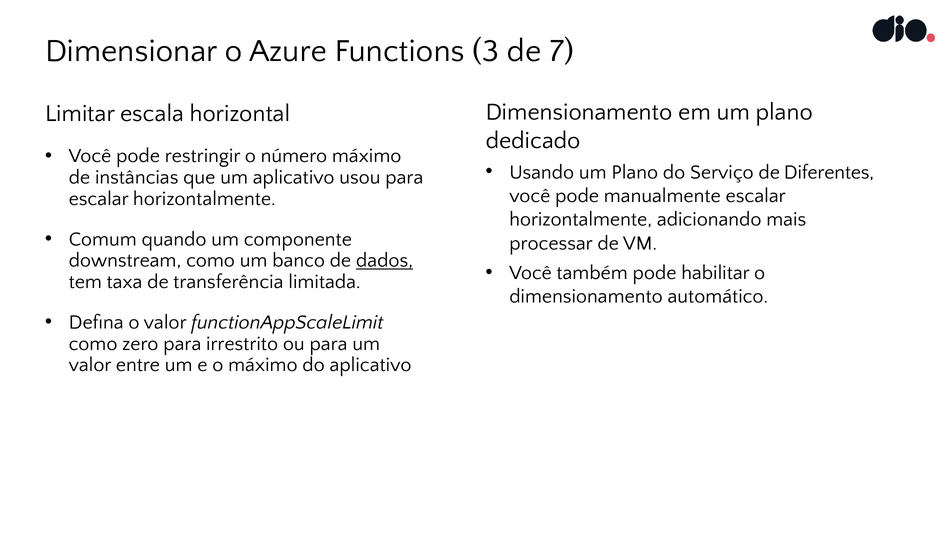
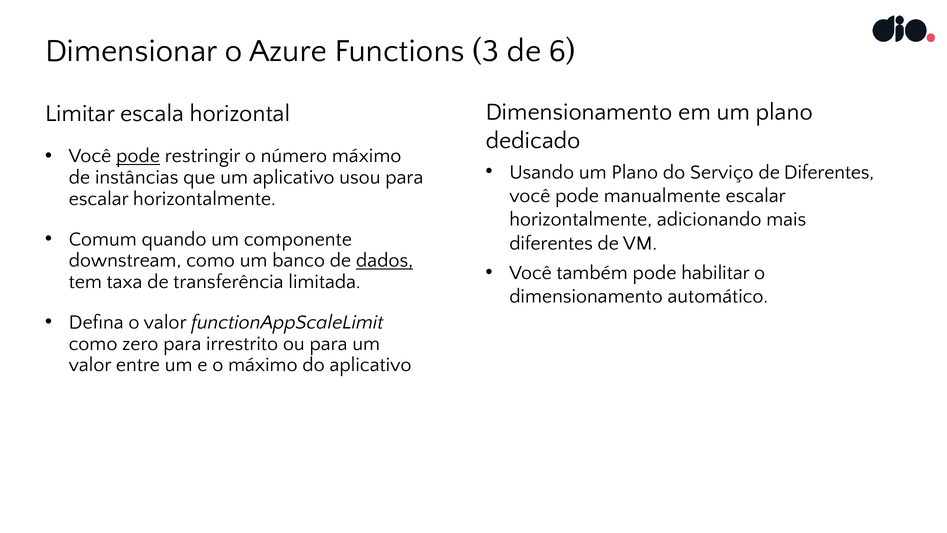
7: 7 -> 6
pode at (138, 156) underline: none -> present
processar at (551, 243): processar -> diferentes
